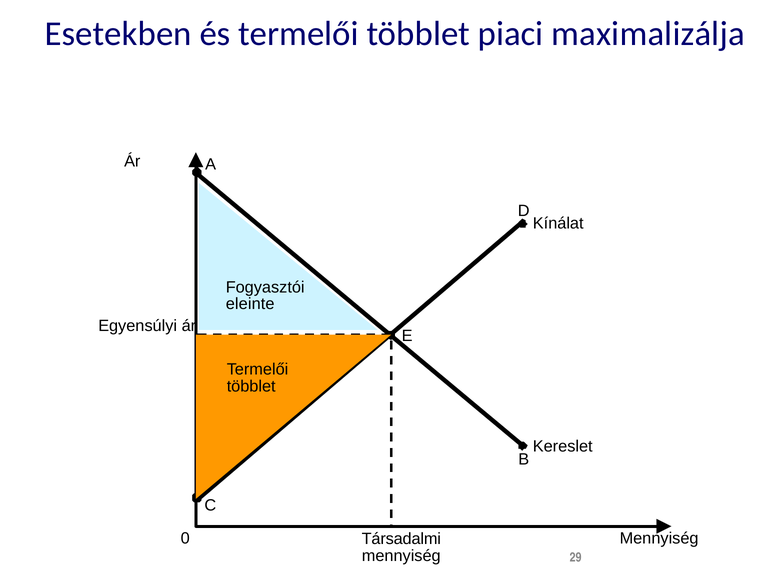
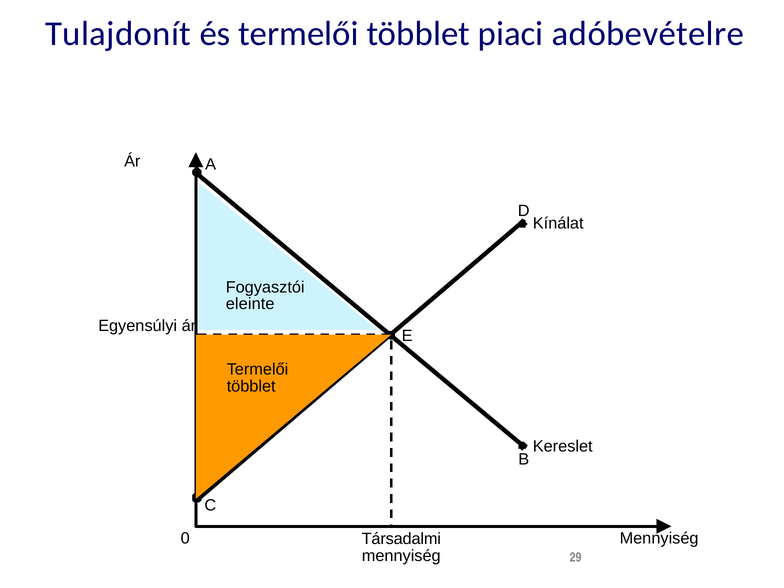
Esetekben: Esetekben -> Tulajdonít
maximalizálja: maximalizálja -> adóbevételre
